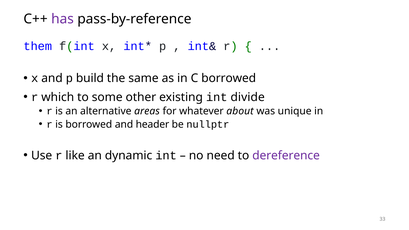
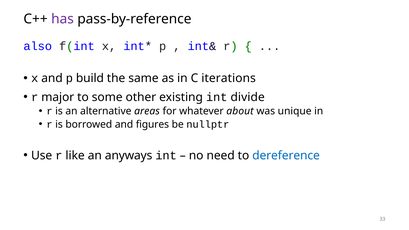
them: them -> also
C borrowed: borrowed -> iterations
which: which -> major
header: header -> figures
dynamic: dynamic -> anyways
dereference colour: purple -> blue
